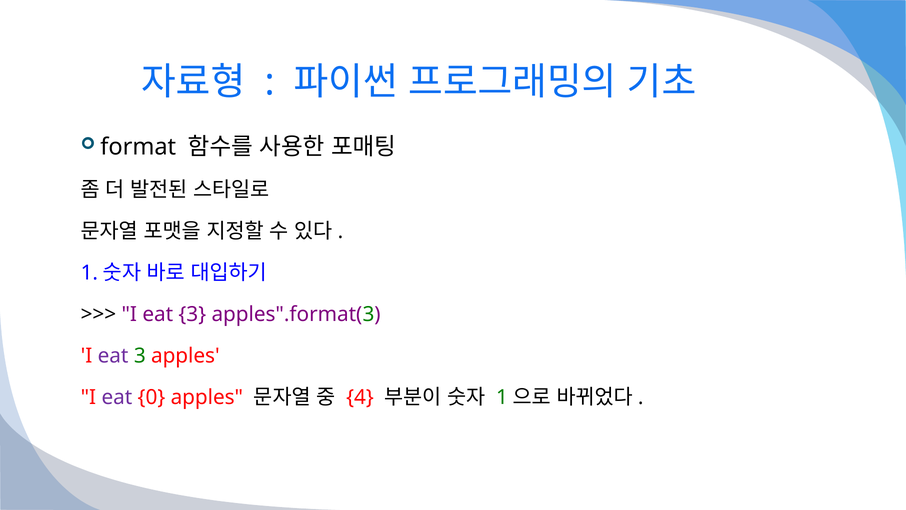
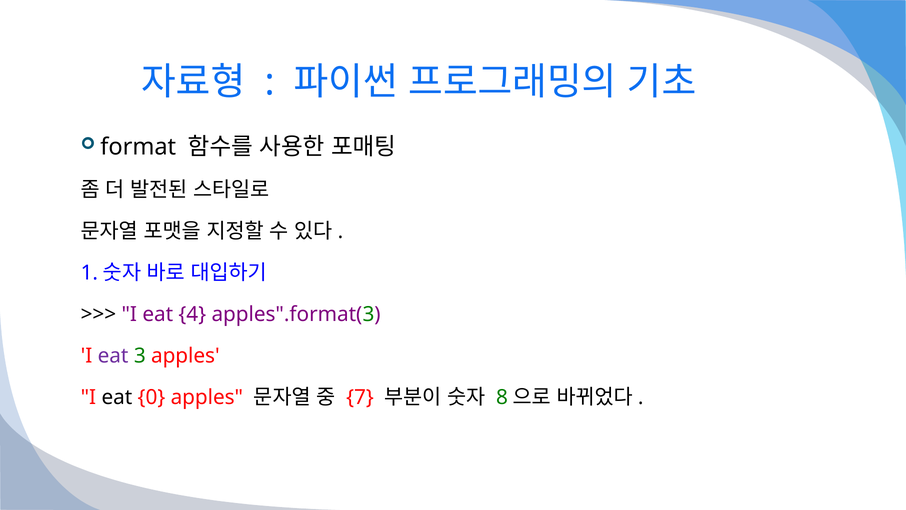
3 at (192, 314): 3 -> 4
eat at (117, 397) colour: purple -> black
4: 4 -> 7
1 at (502, 397): 1 -> 8
